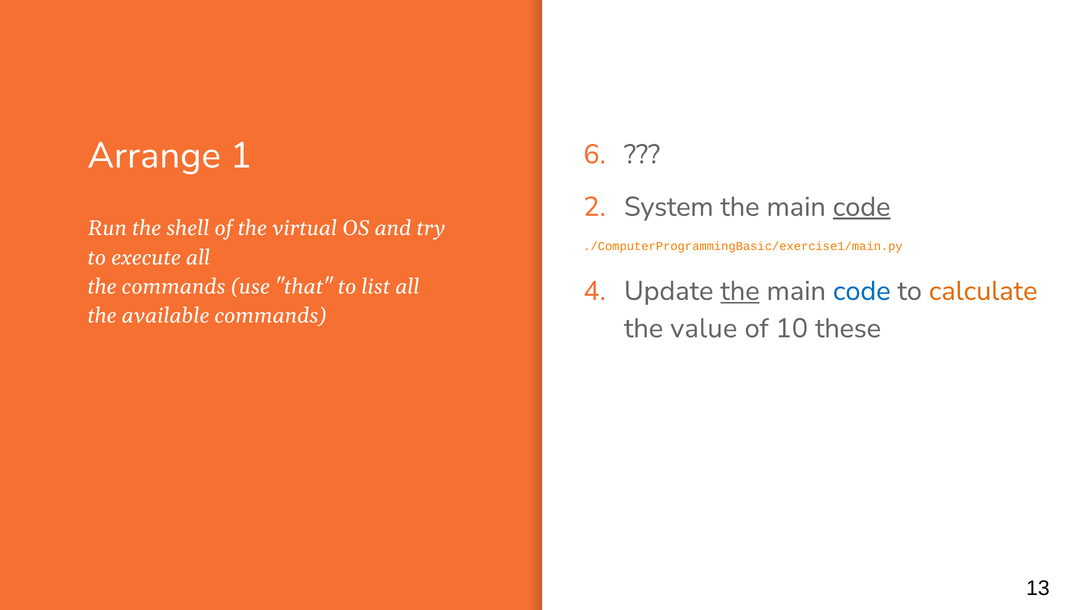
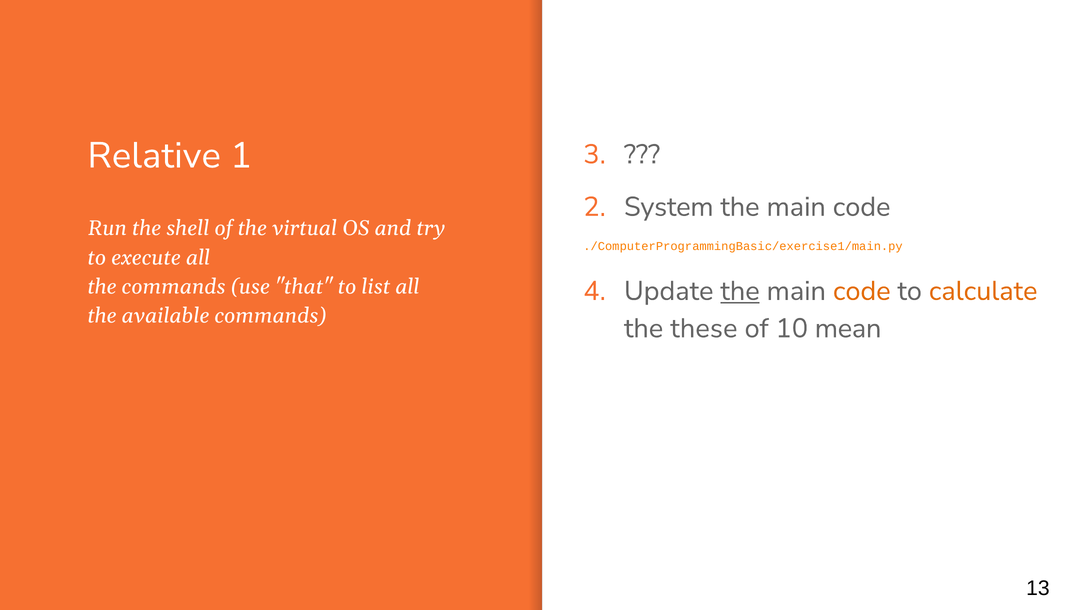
Arrange: Arrange -> Relative
6: 6 -> 3
code at (862, 207) underline: present -> none
code at (862, 291) colour: blue -> orange
value: value -> these
these: these -> mean
